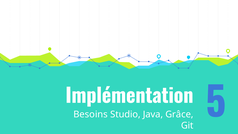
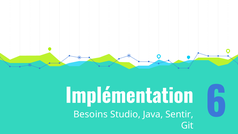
Grâce: Grâce -> Sentir
5: 5 -> 6
